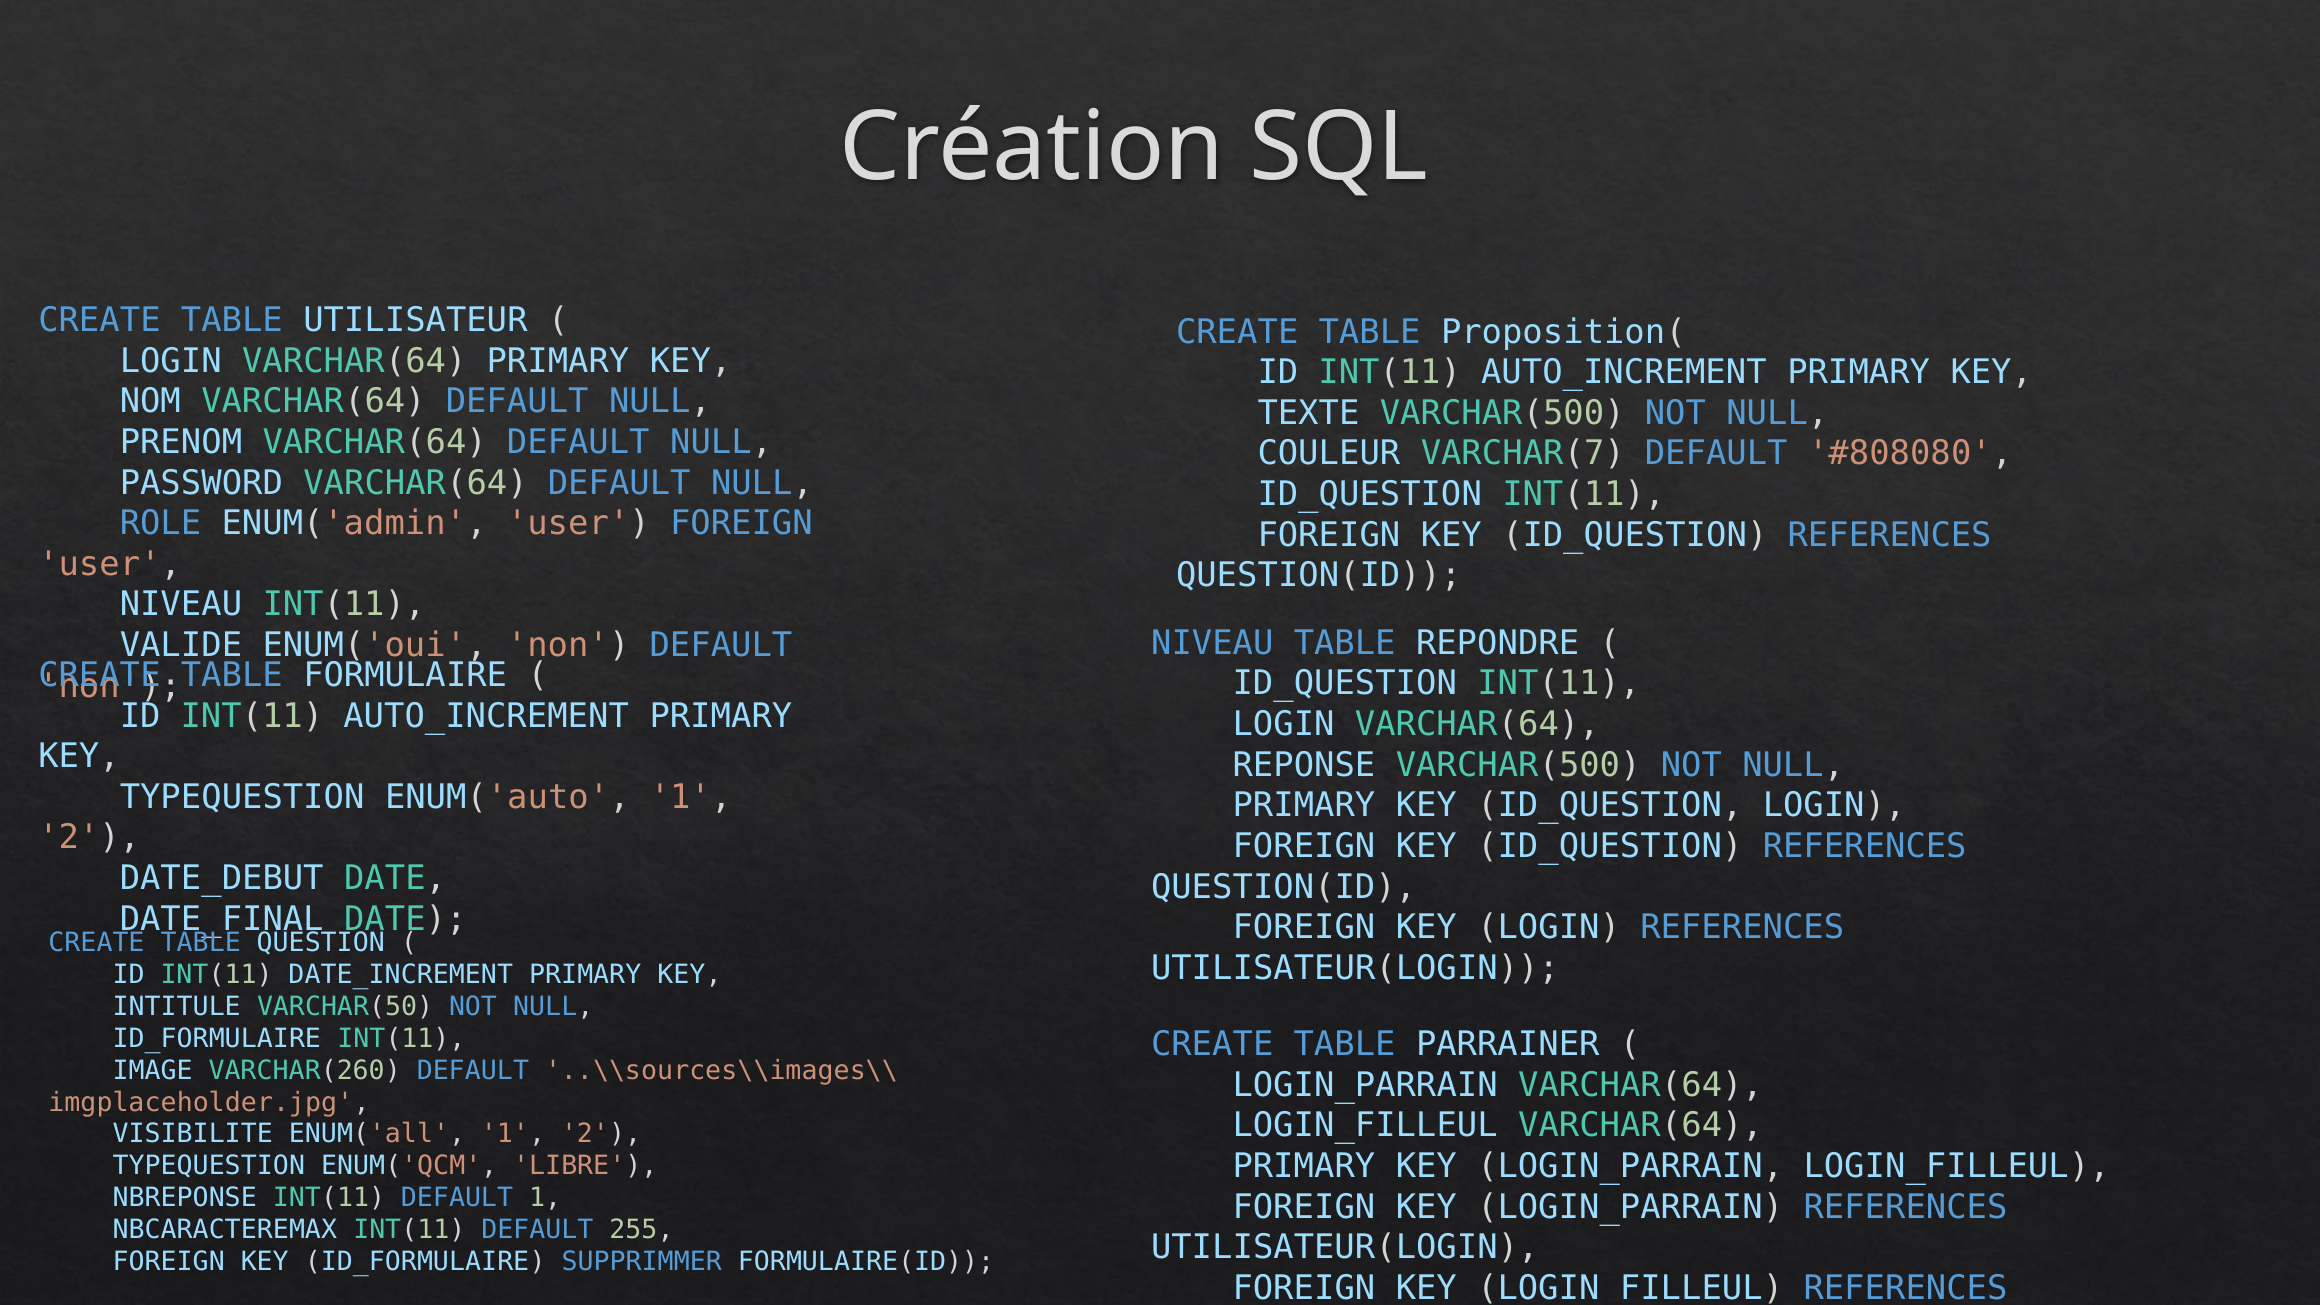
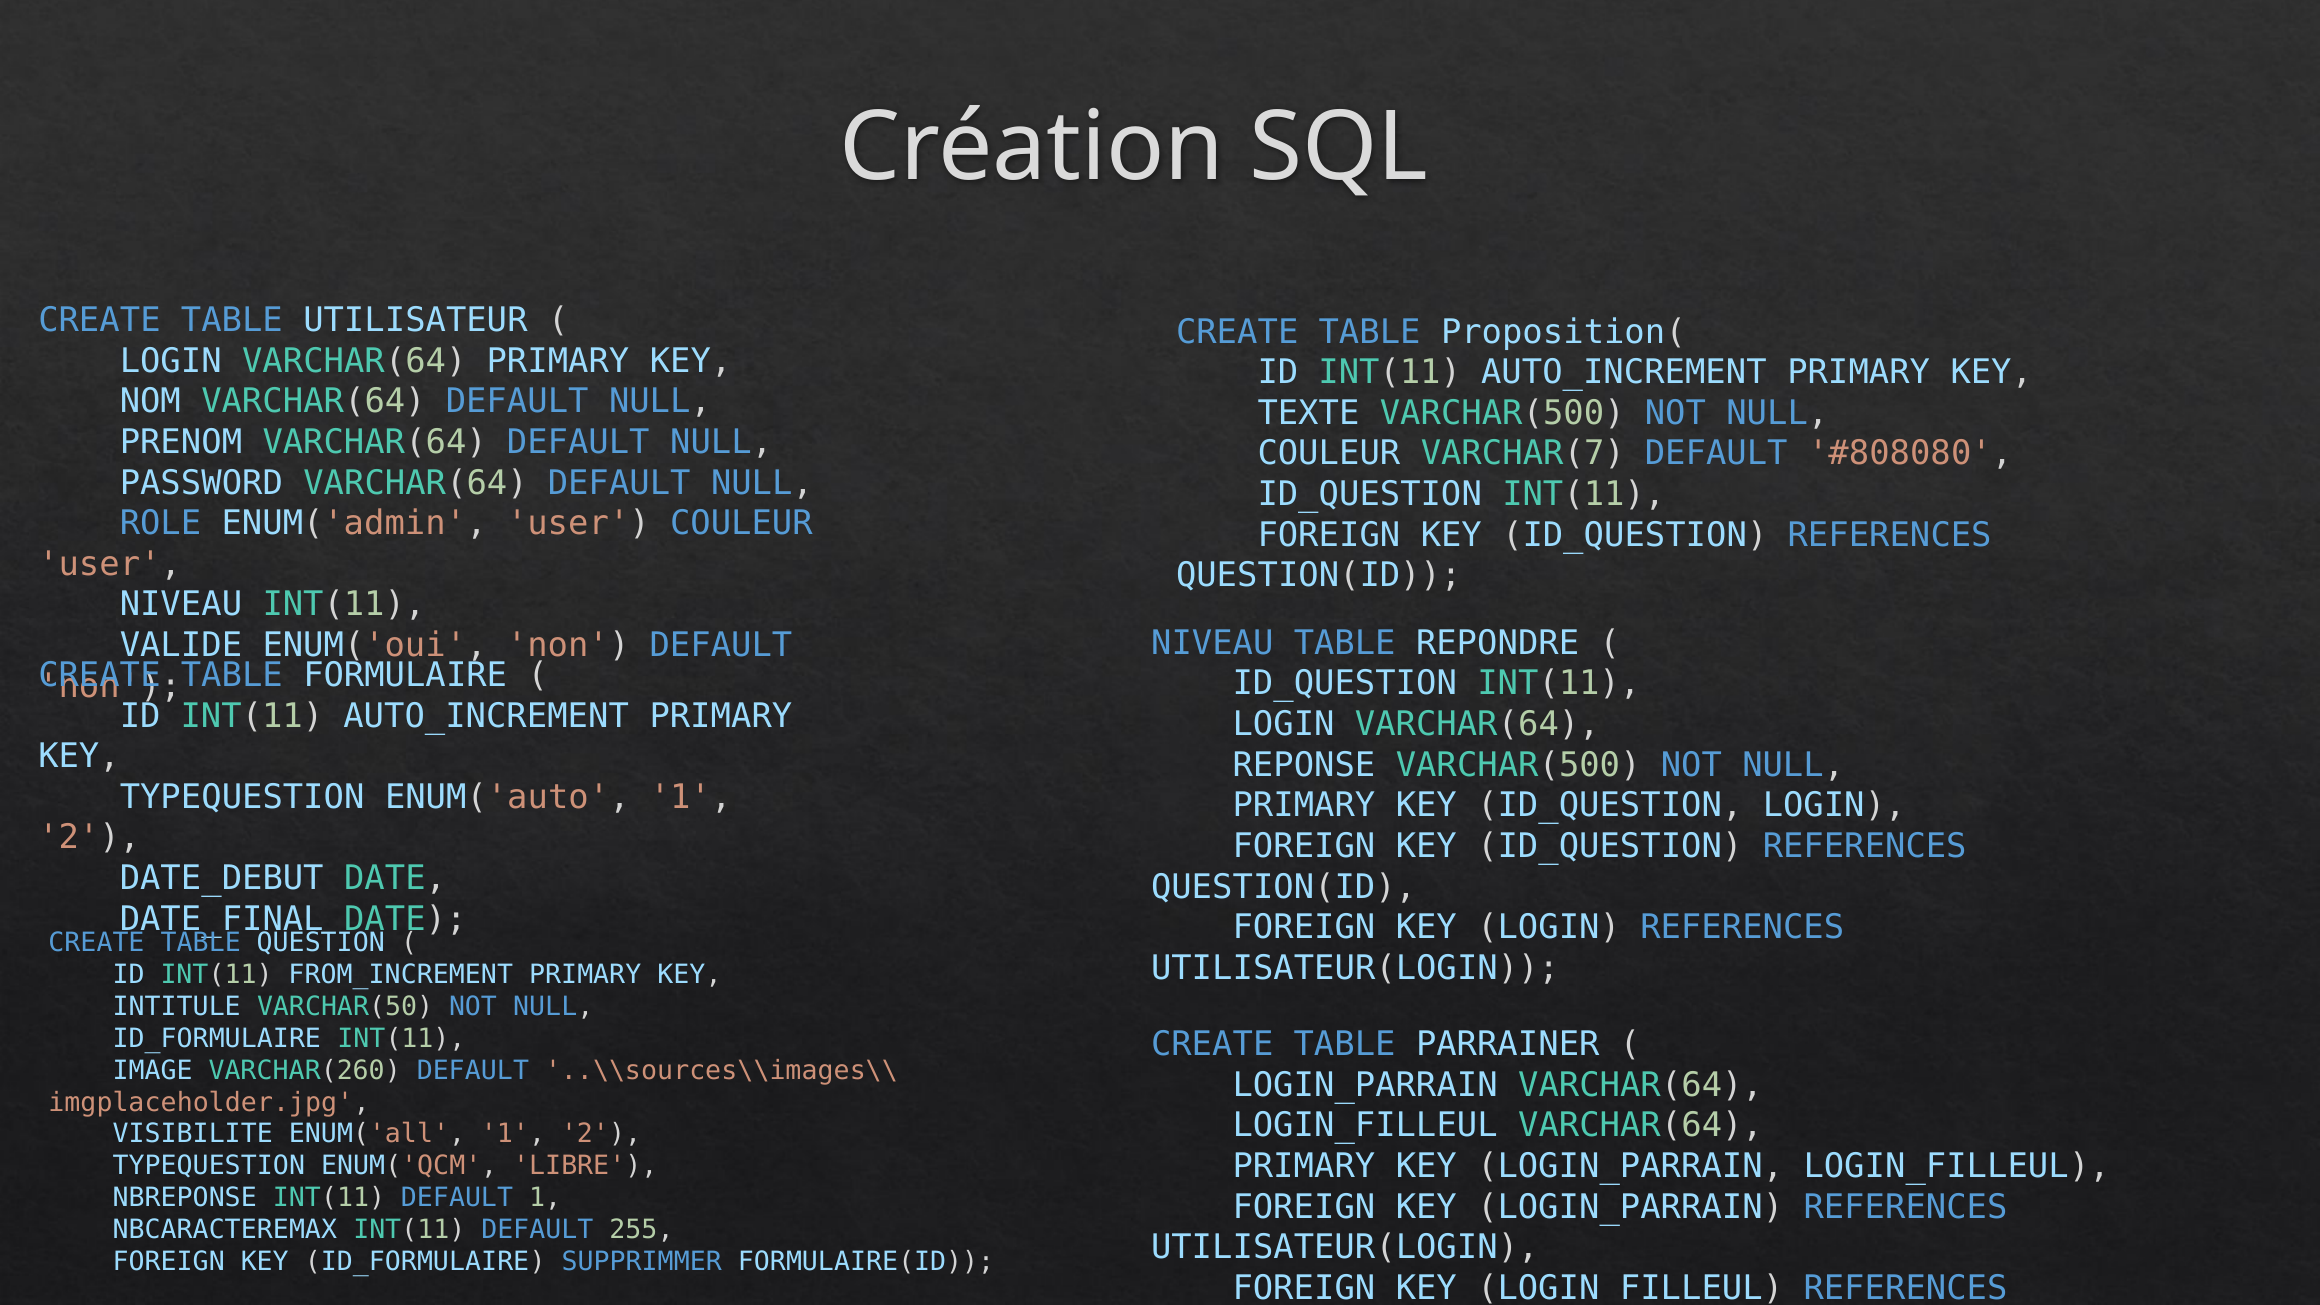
user FOREIGN: FOREIGN -> COULEUR
DATE_INCREMENT: DATE_INCREMENT -> FROM_INCREMENT
